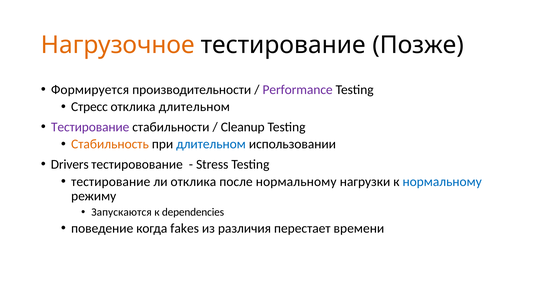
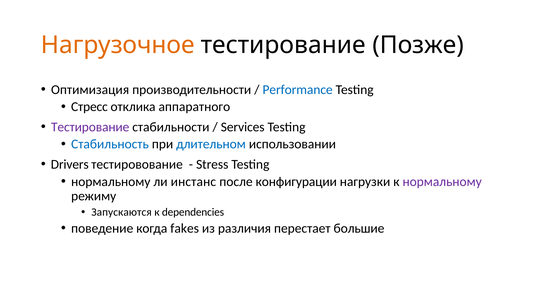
Формируется: Формируется -> Оптимизация
Performance colour: purple -> blue
отклика длительном: длительном -> аппаратного
Cleanup: Cleanup -> Services
Стабильность colour: orange -> blue
тестирование at (111, 182): тестирование -> нормальному
ли отклика: отклика -> инстанс
после нормальному: нормальному -> конфигурации
нормальному at (442, 182) colour: blue -> purple
времени: времени -> большие
